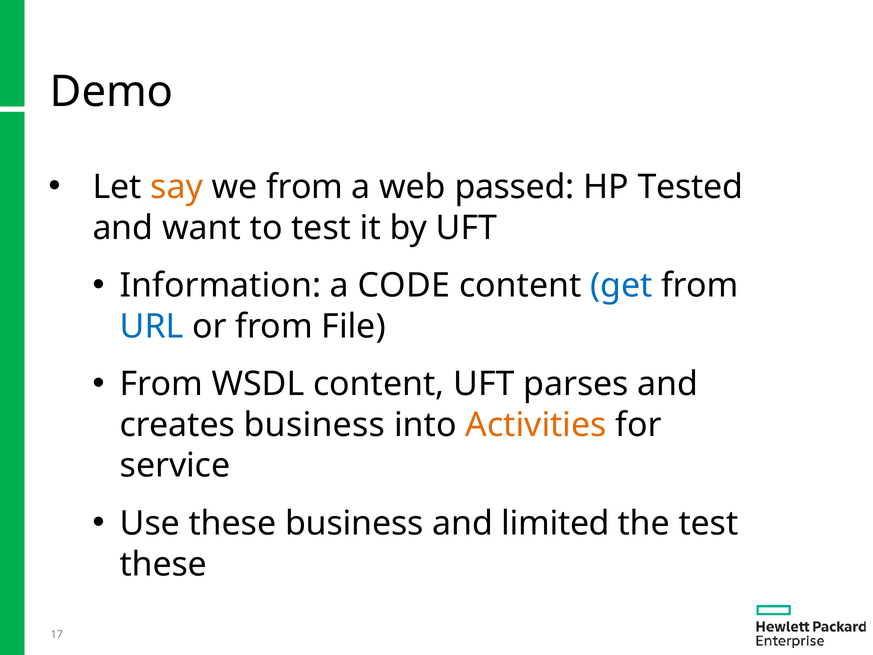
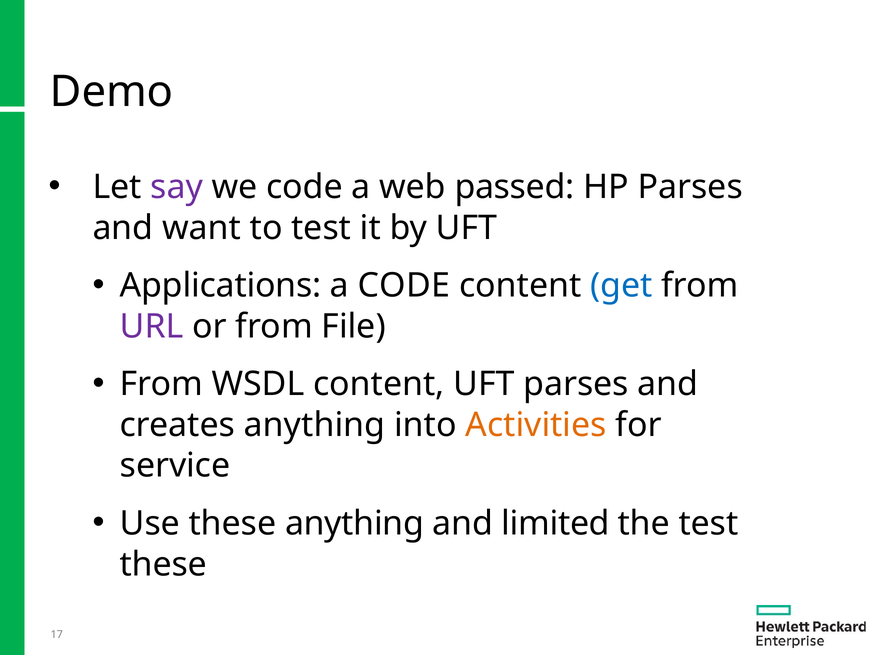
say colour: orange -> purple
we from: from -> code
HP Tested: Tested -> Parses
Information: Information -> Applications
URL colour: blue -> purple
creates business: business -> anything
these business: business -> anything
